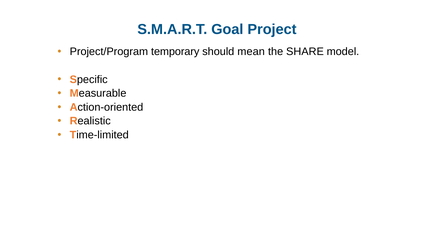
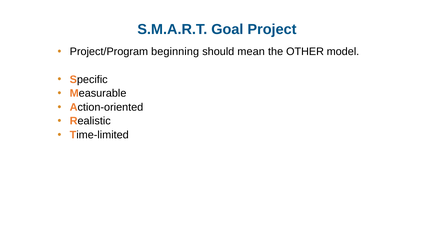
temporary: temporary -> beginning
SHARE: SHARE -> OTHER
